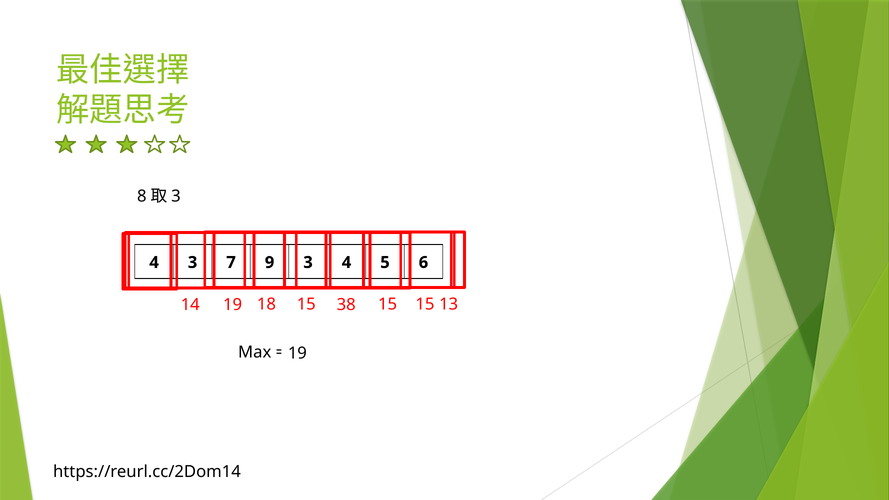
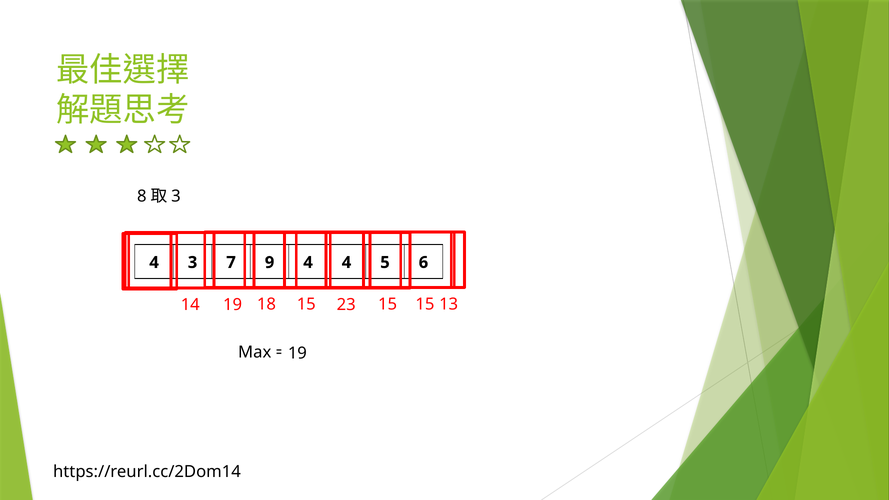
9 3: 3 -> 4
38: 38 -> 23
